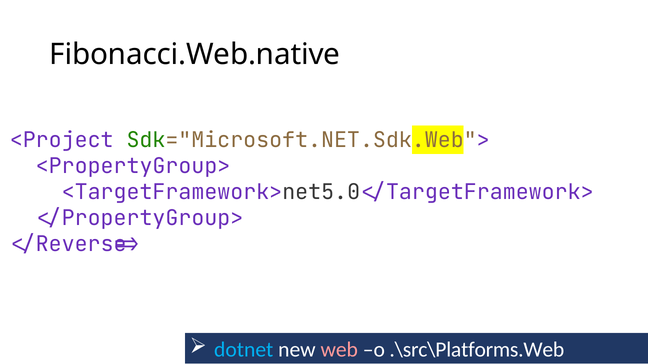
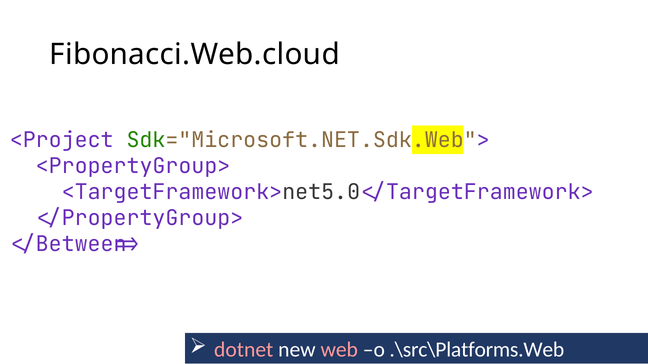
Fibonacci.Web.native: Fibonacci.Web.native -> Fibonacci.Web.cloud
</Reverse>: </Reverse> -> </Between>
dotnet colour: light blue -> pink
